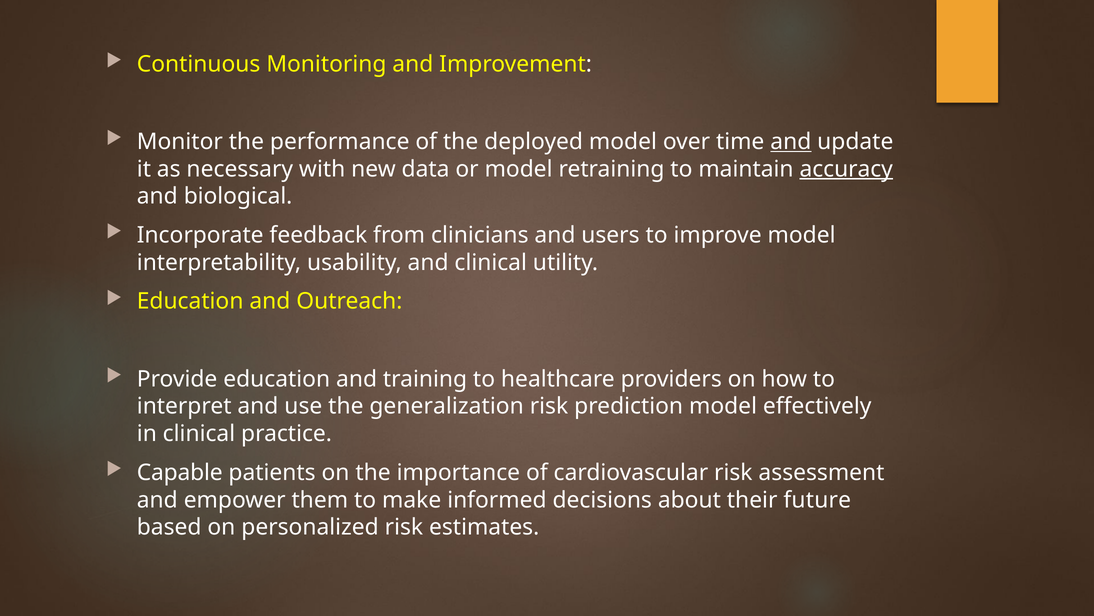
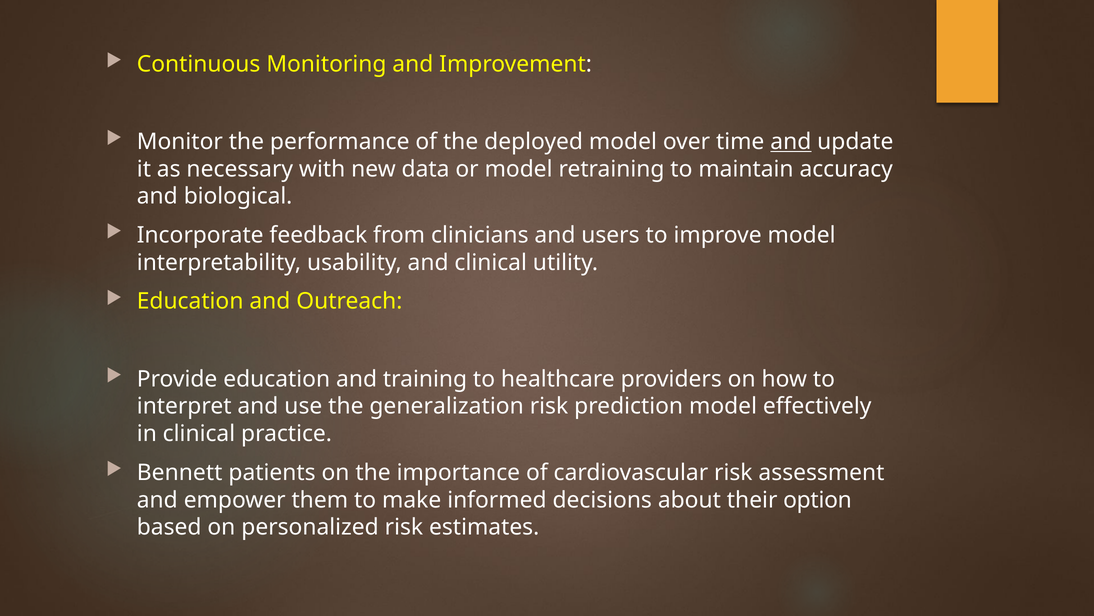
accuracy underline: present -> none
Capable: Capable -> Bennett
future: future -> option
